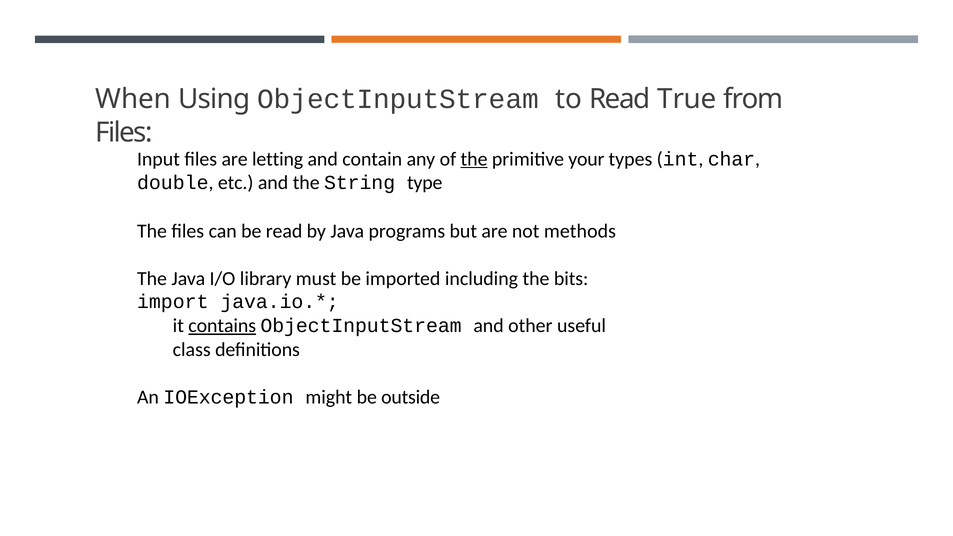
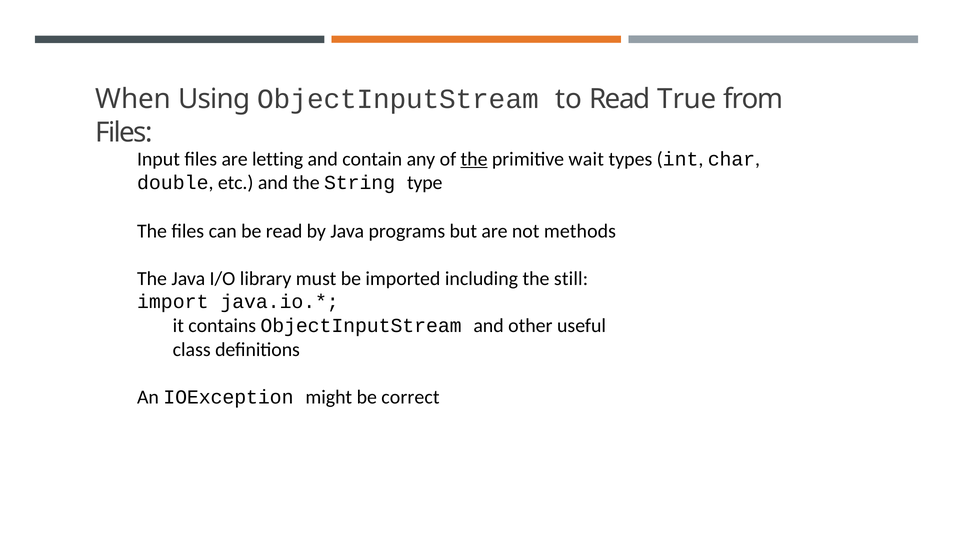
your: your -> wait
bits: bits -> still
contains underline: present -> none
outside: outside -> correct
